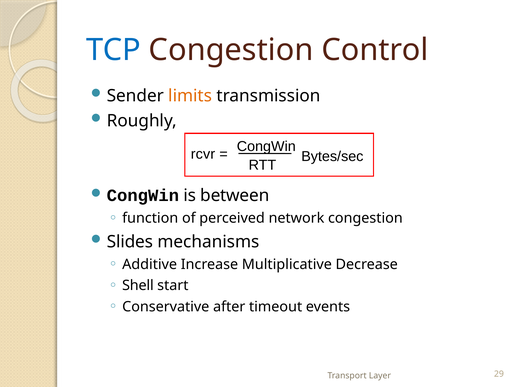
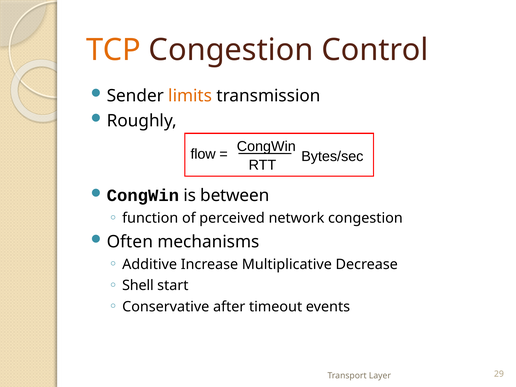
TCP colour: blue -> orange
rcvr: rcvr -> flow
Slides: Slides -> Often
